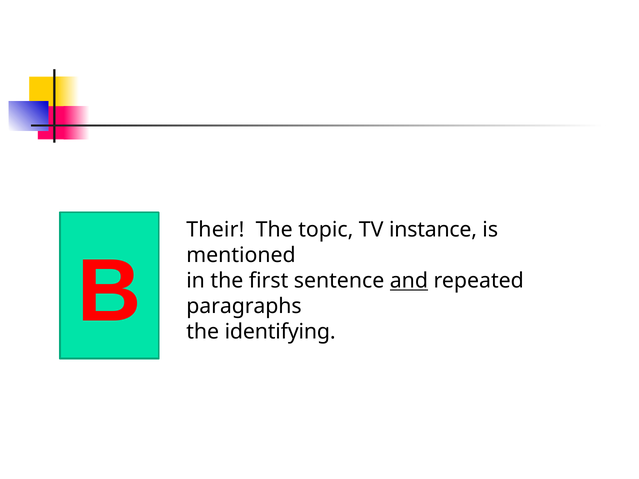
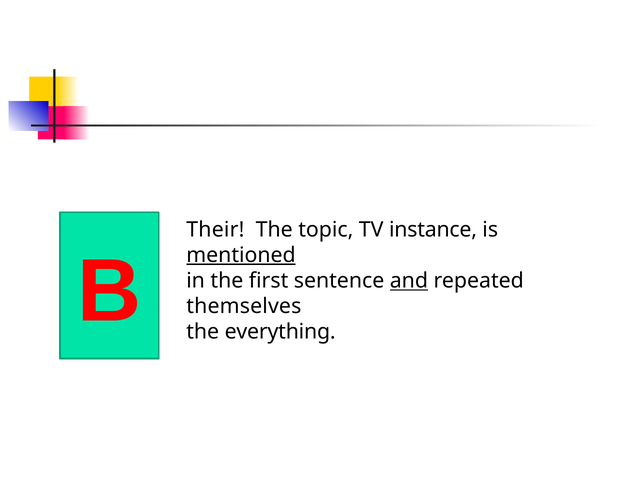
mentioned underline: none -> present
paragraphs: paragraphs -> themselves
identifying: identifying -> everything
